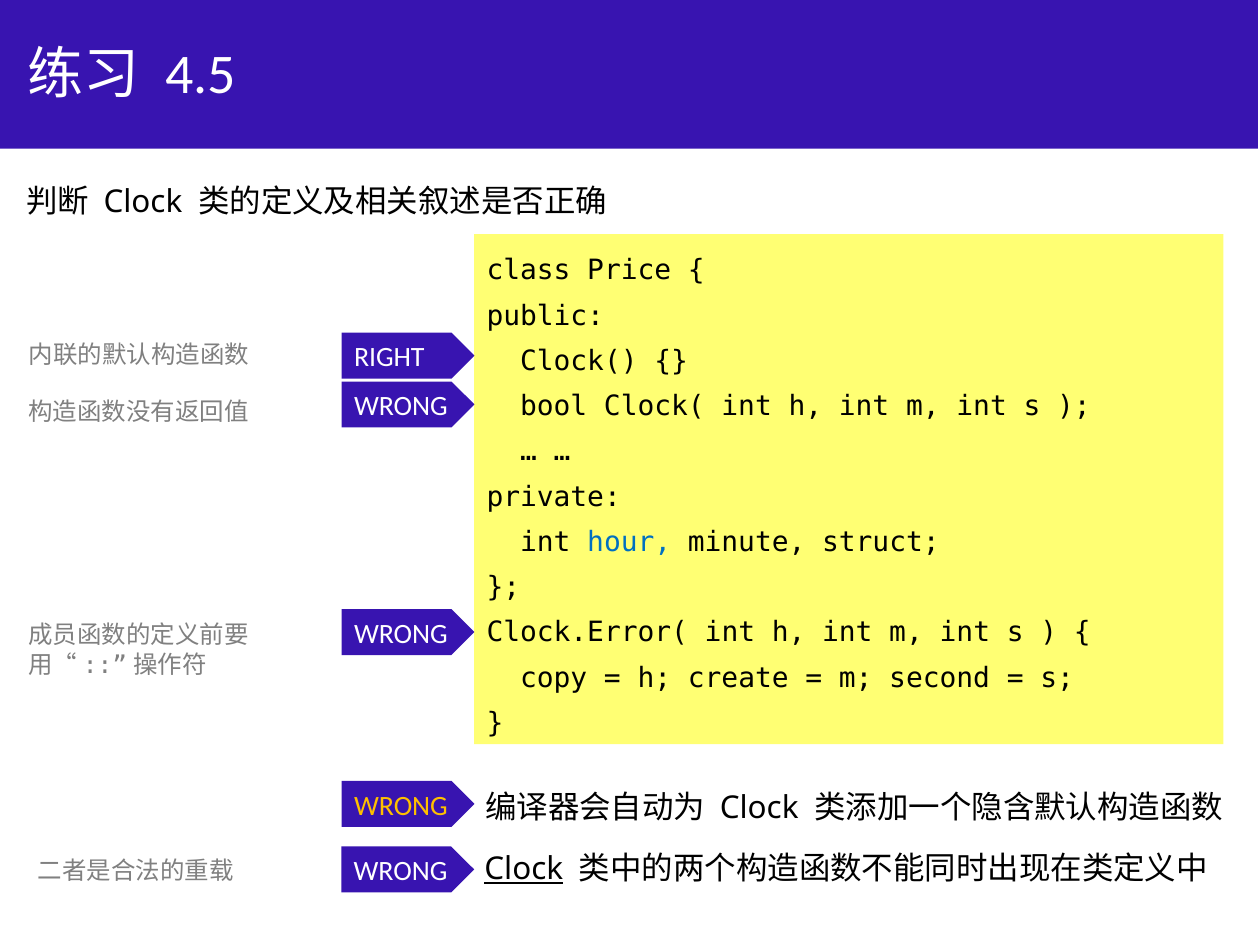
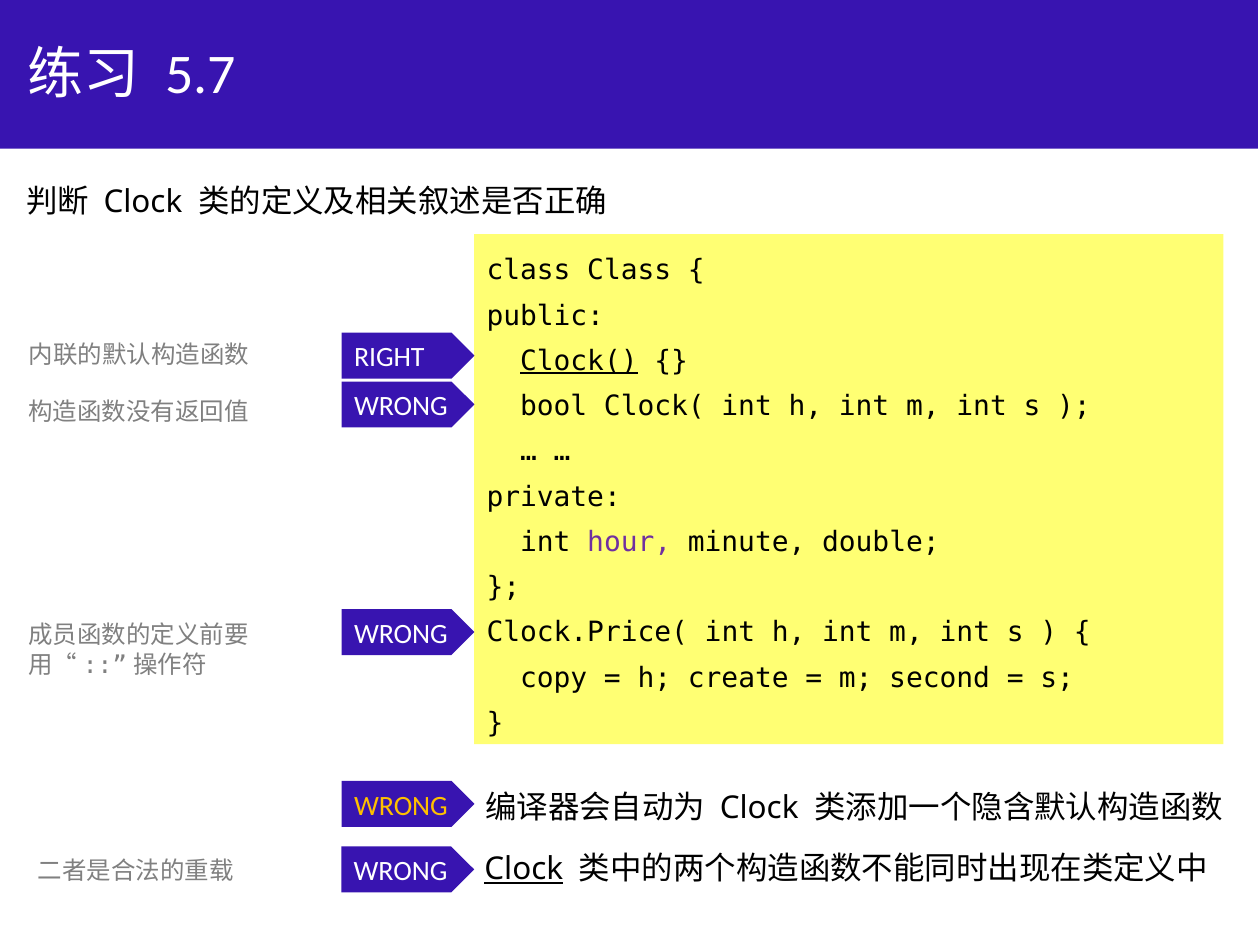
4.5: 4.5 -> 5.7
class Price: Price -> Class
Clock( at (579, 361) underline: none -> present
hour colour: blue -> purple
struct: struct -> double
Clock.Error(: Clock.Error( -> Clock.Price(
